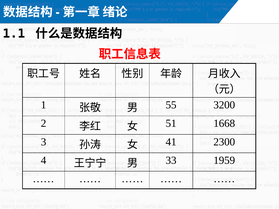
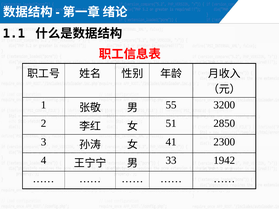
1668: 1668 -> 2850
1959: 1959 -> 1942
